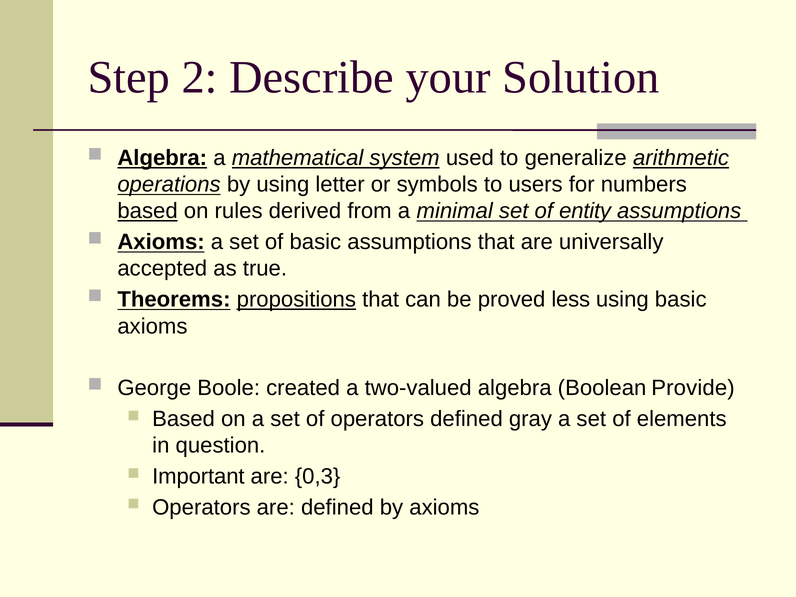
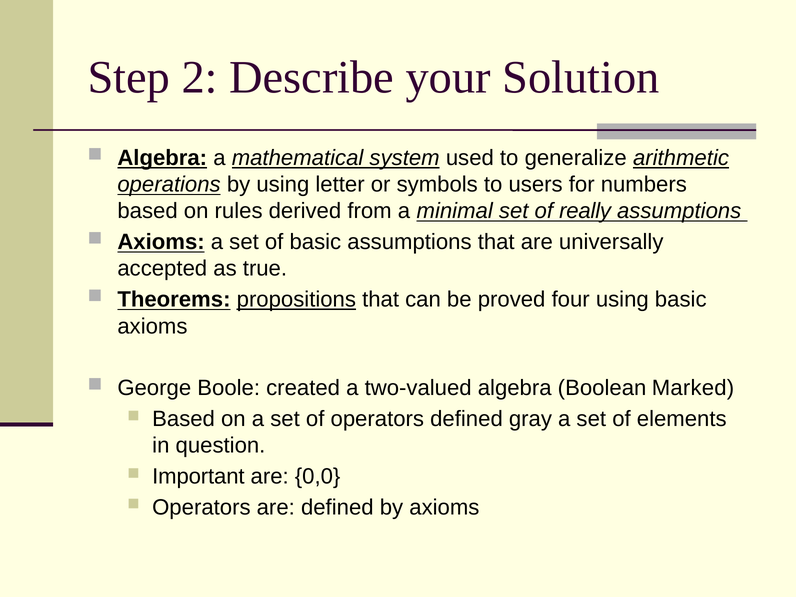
based at (148, 211) underline: present -> none
entity: entity -> really
less: less -> four
Provide: Provide -> Marked
0,3: 0,3 -> 0,0
